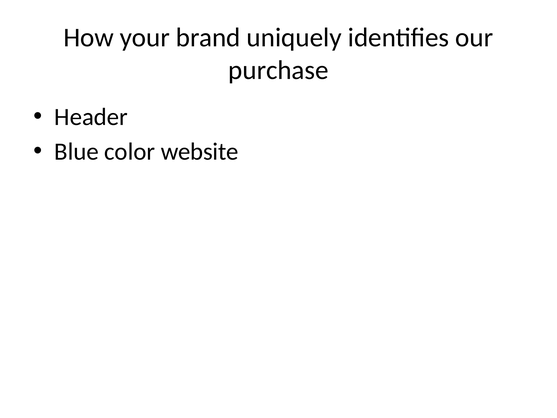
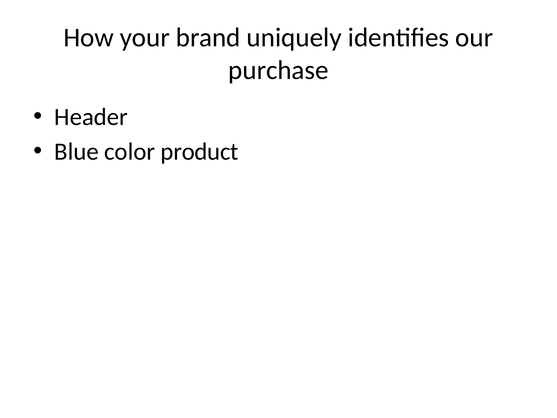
website: website -> product
